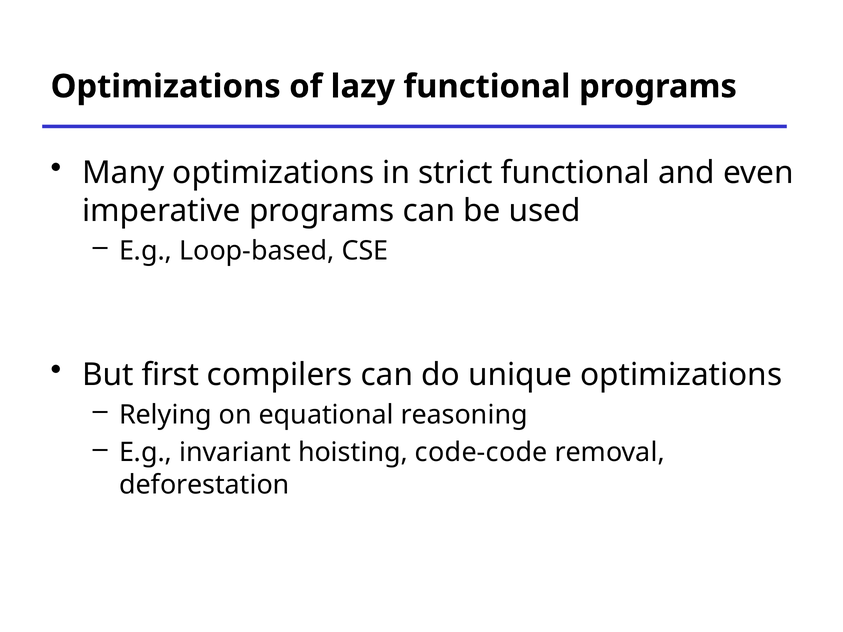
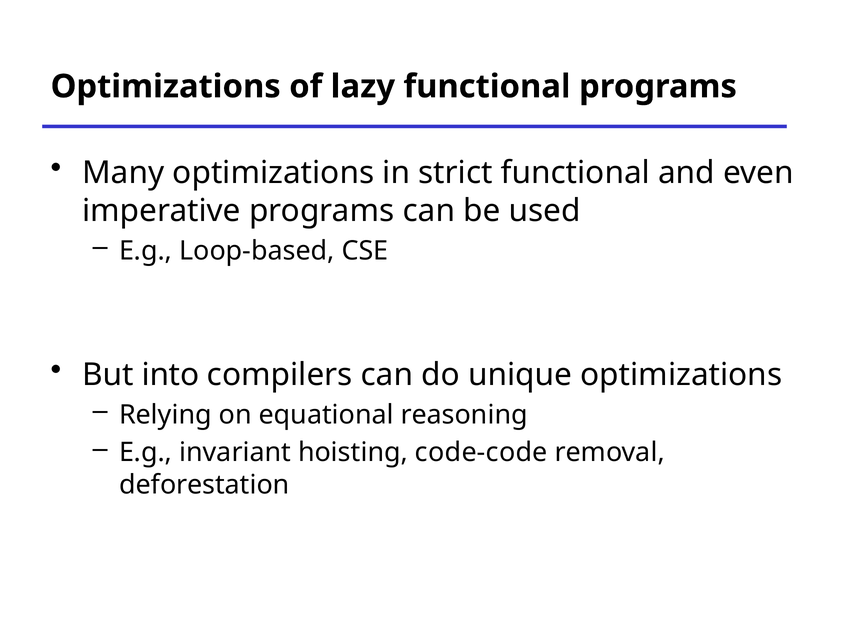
first: first -> into
